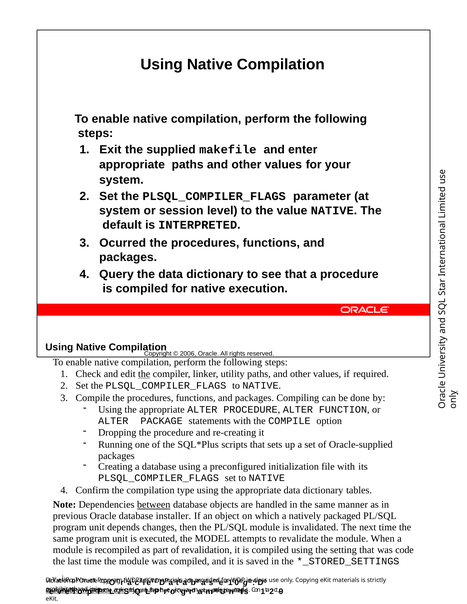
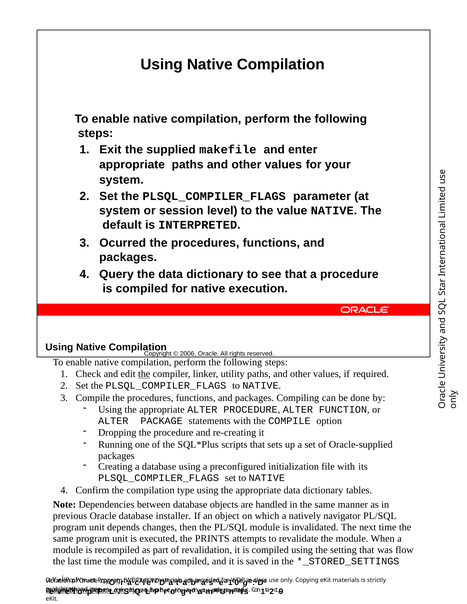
between underline: present -> none
packaged: packaged -> navigator
MODEL: MODEL -> PRINTS
code: code -> flow
